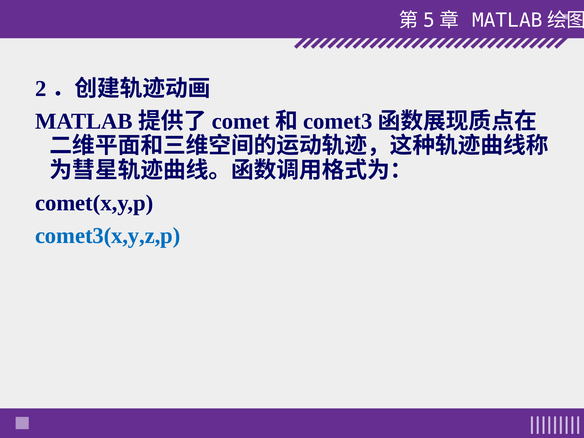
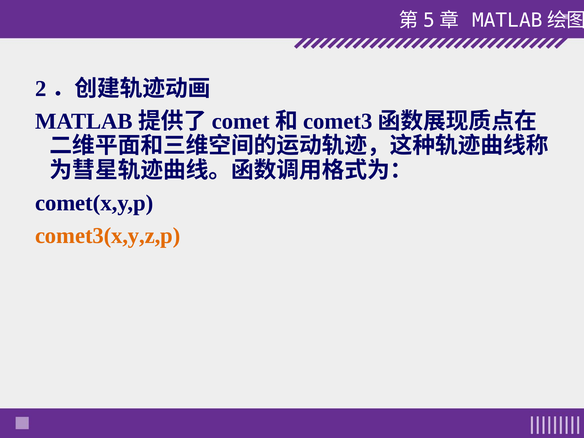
comet3(x,y,z,p colour: blue -> orange
